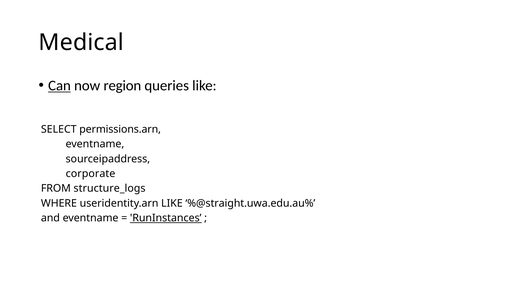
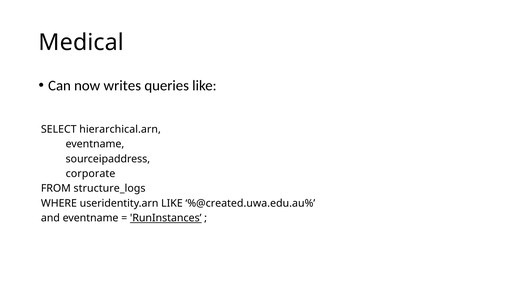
Can underline: present -> none
region: region -> writes
permissions.arn: permissions.arn -> hierarchical.arn
%@straight.uwa.edu.au%: %@straight.uwa.edu.au% -> %@created.uwa.edu.au%
